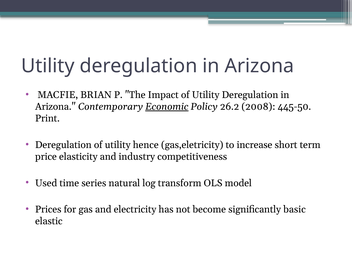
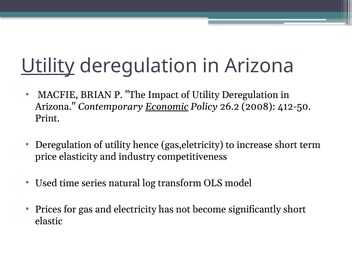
Utility at (48, 66) underline: none -> present
445-50: 445-50 -> 412-50
significantly basic: basic -> short
